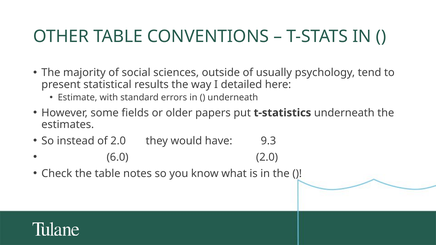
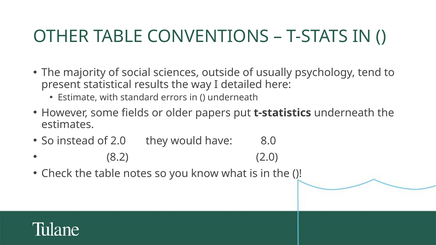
9.3: 9.3 -> 8.0
6.0: 6.0 -> 8.2
